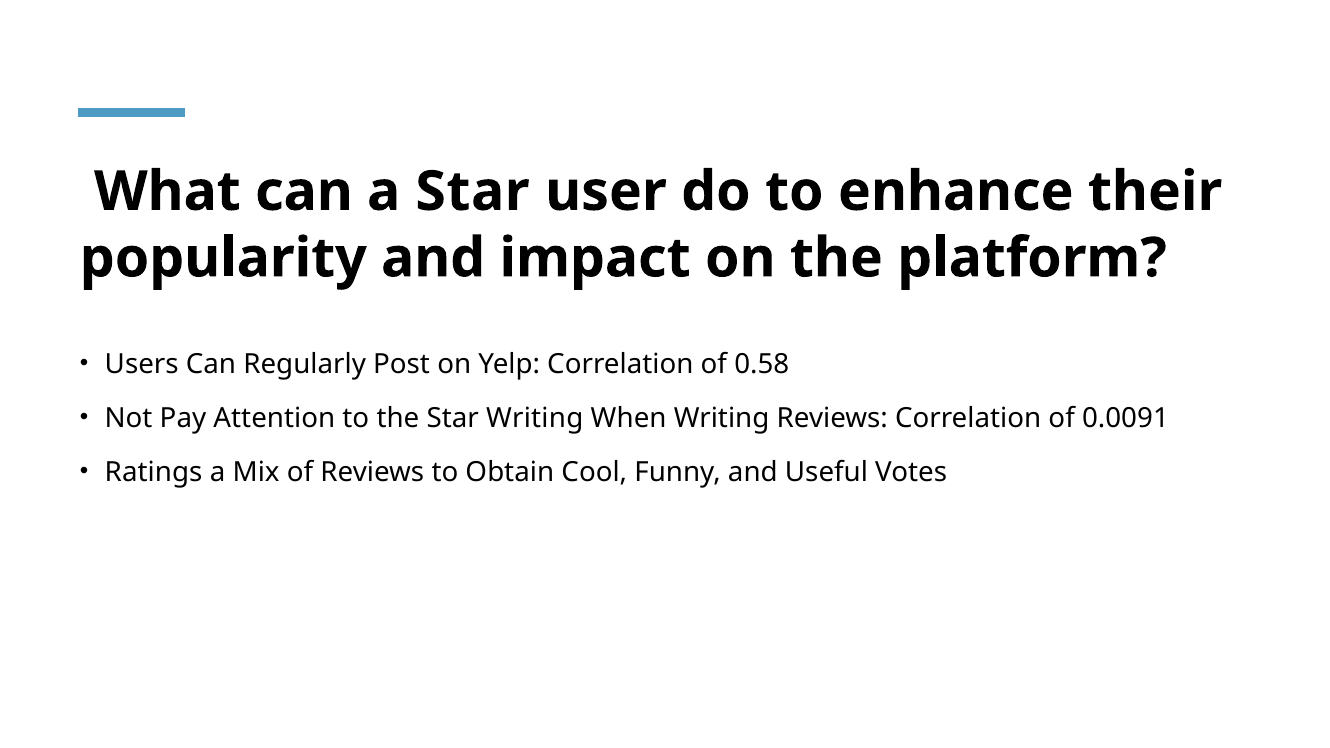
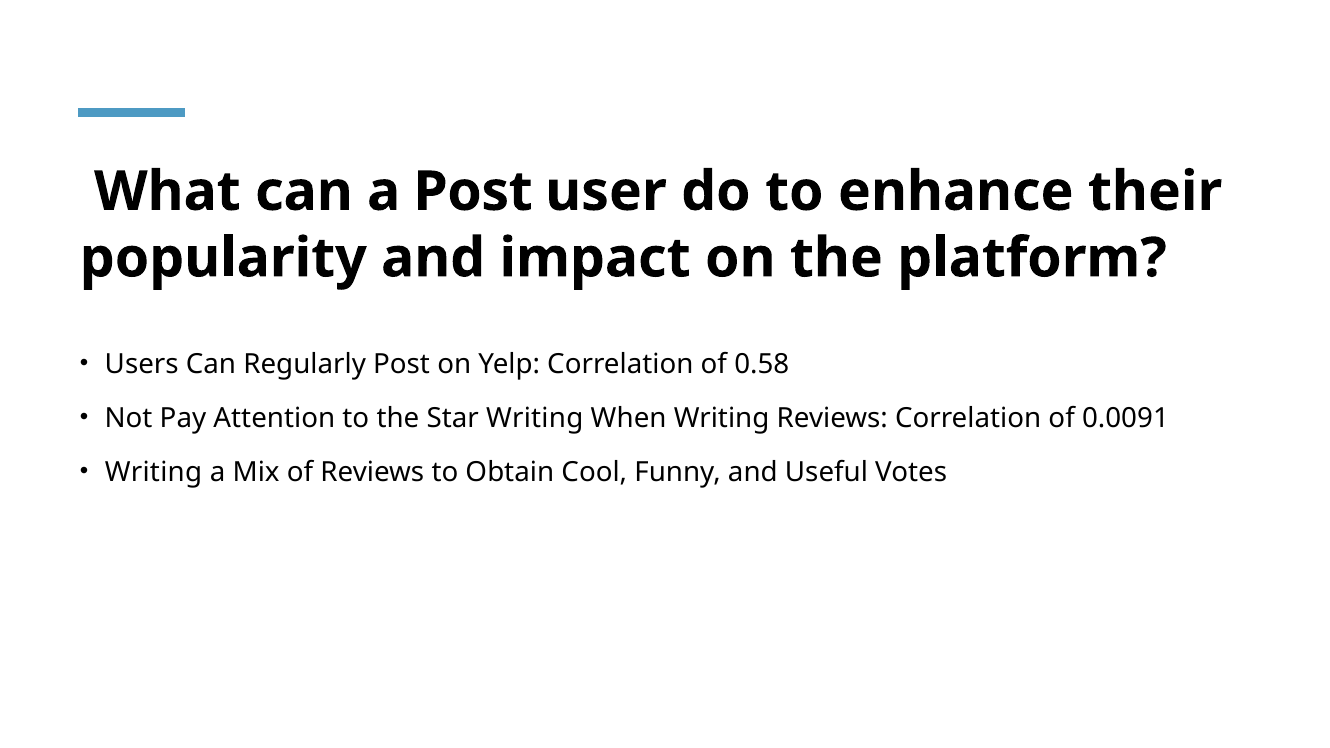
a Star: Star -> Post
Ratings at (154, 472): Ratings -> Writing
